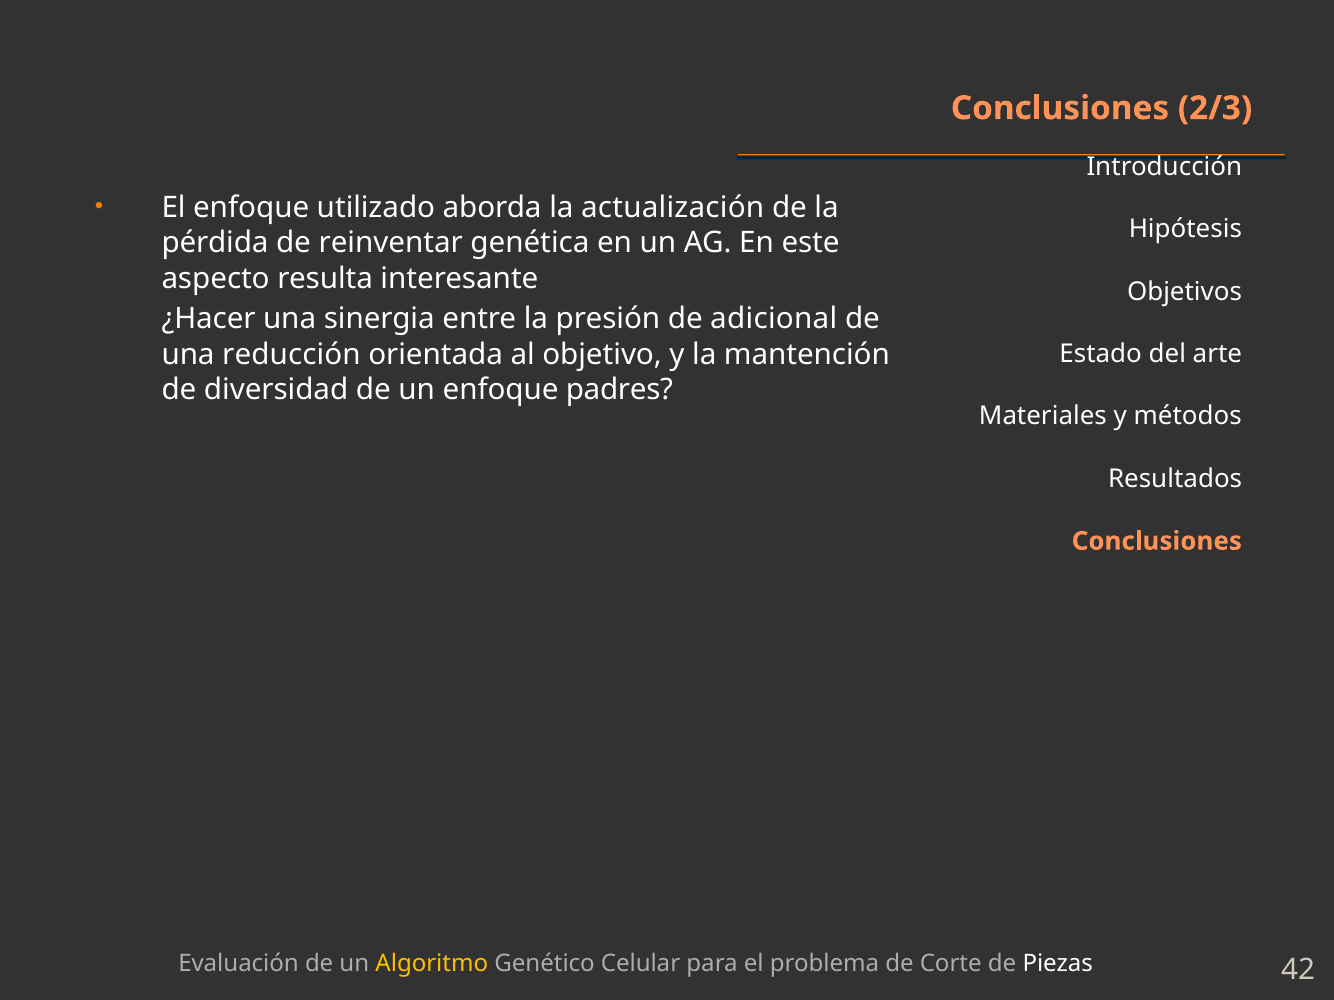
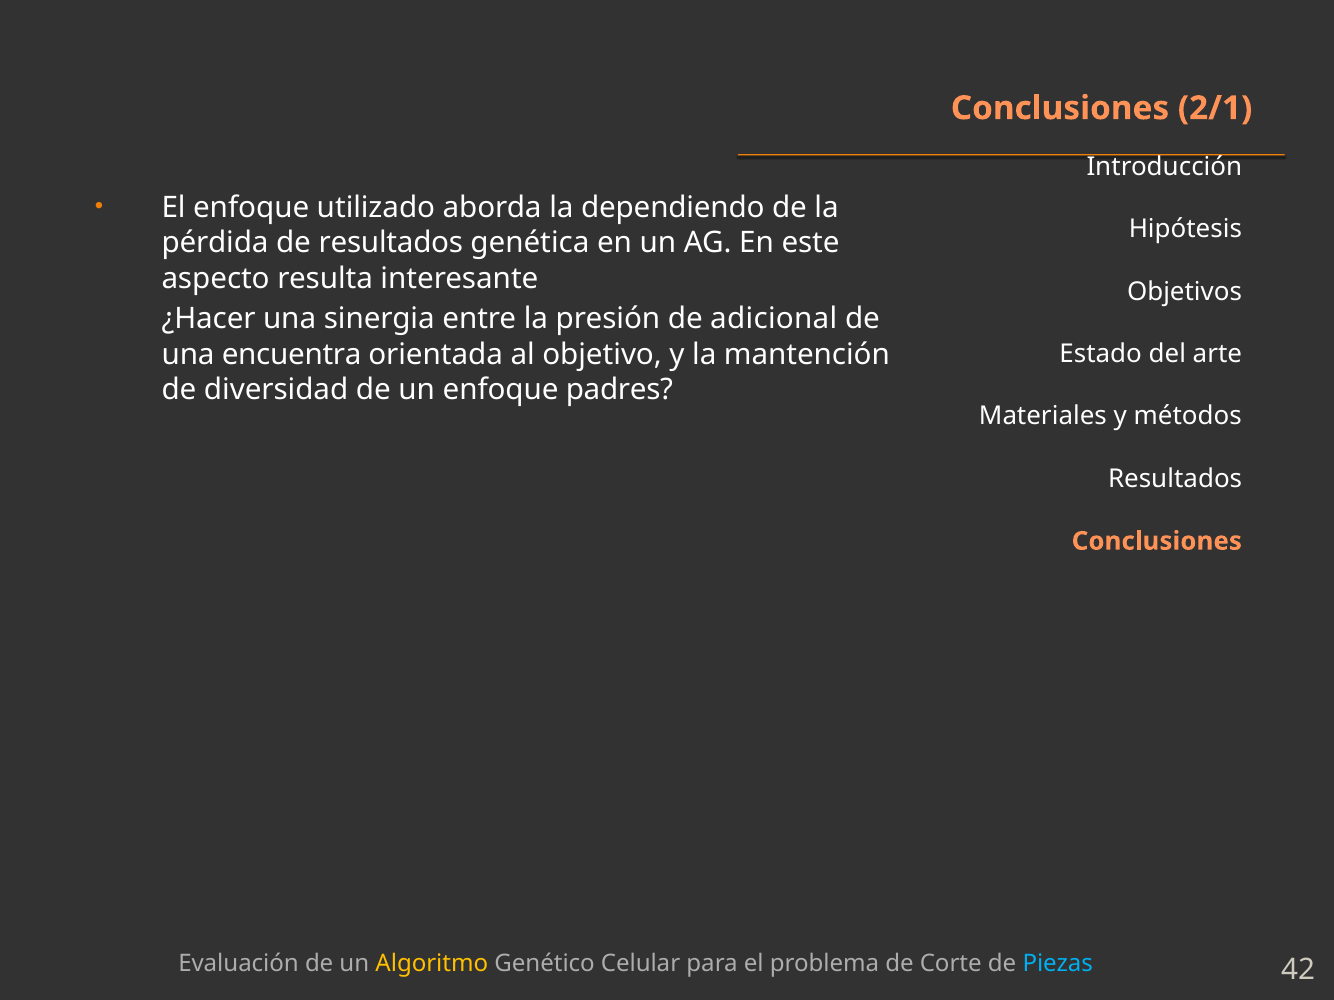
2/3: 2/3 -> 2/1
actualización: actualización -> dependiendo
de reinventar: reinventar -> resultados
reducción: reducción -> encuentra
Piezas colour: white -> light blue
